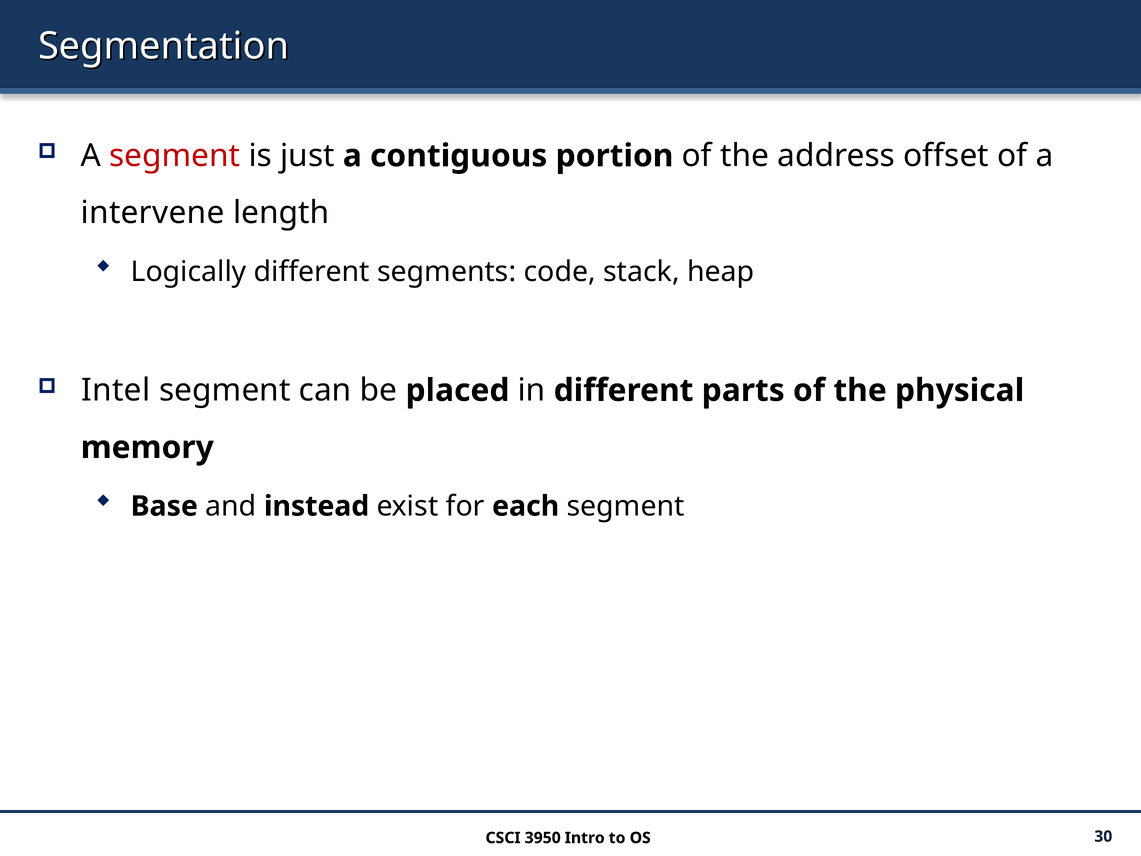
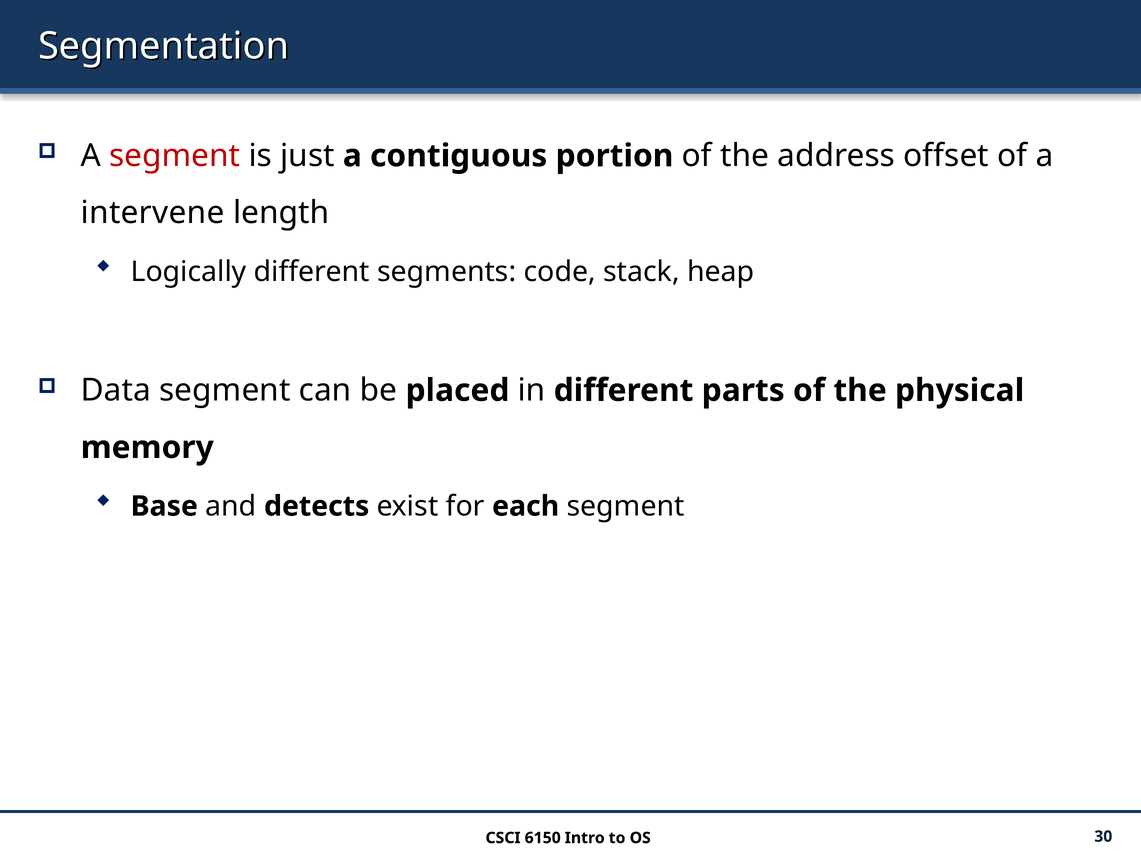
Intel: Intel -> Data
instead: instead -> detects
3950: 3950 -> 6150
